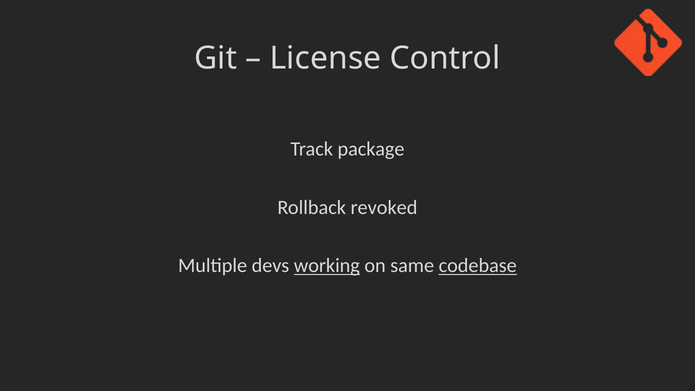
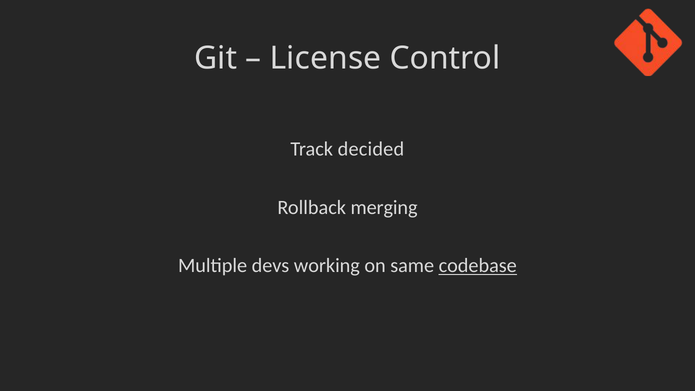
package: package -> decided
revoked: revoked -> merging
working underline: present -> none
